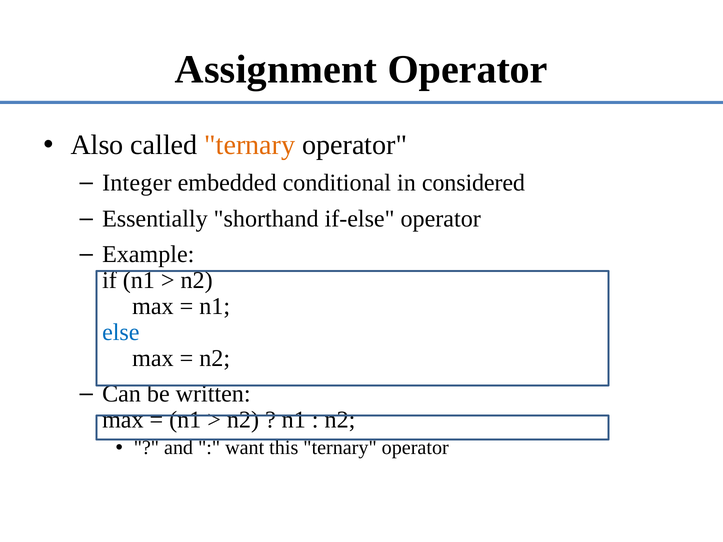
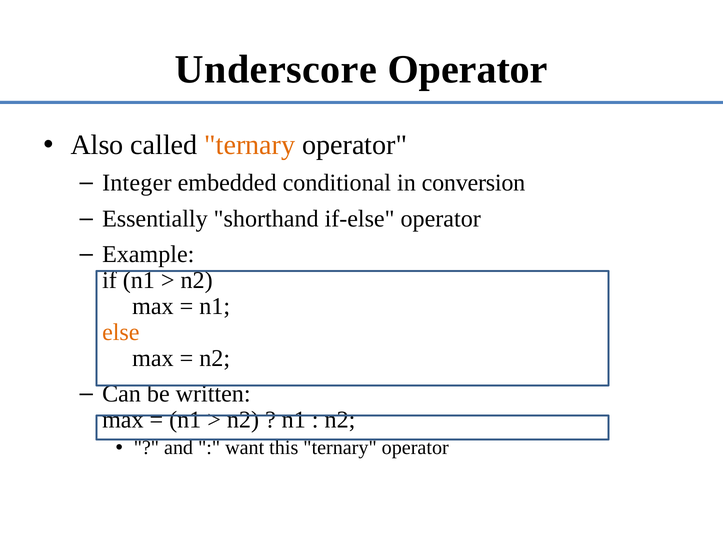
Assignment: Assignment -> Underscore
considered: considered -> conversion
else colour: blue -> orange
